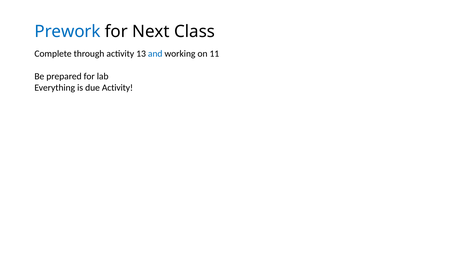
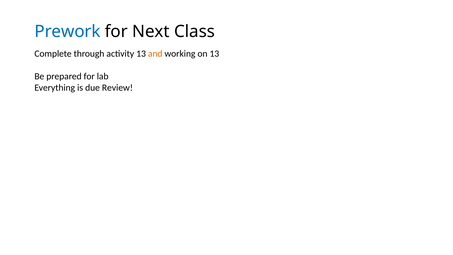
and colour: blue -> orange
on 11: 11 -> 13
due Activity: Activity -> Review
